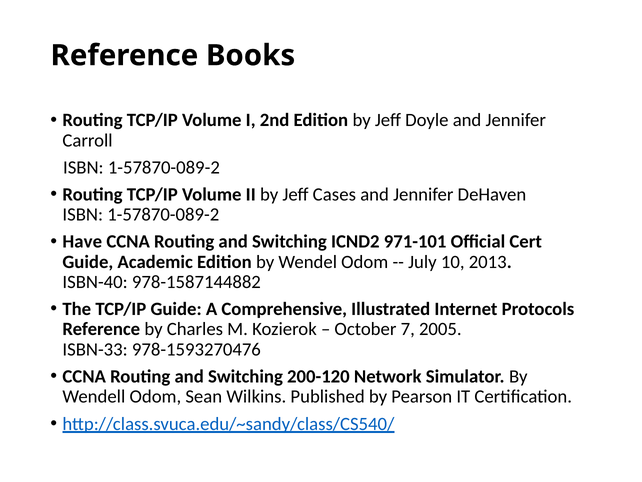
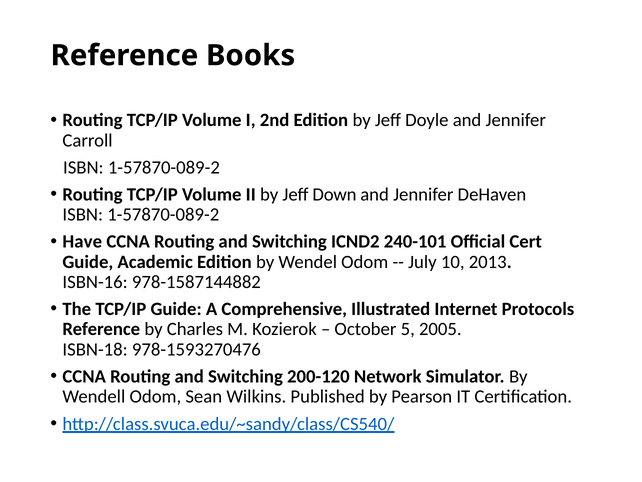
Cases: Cases -> Down
971-101: 971-101 -> 240-101
ISBN-40: ISBN-40 -> ISBN-16
7: 7 -> 5
ISBN-33: ISBN-33 -> ISBN-18
